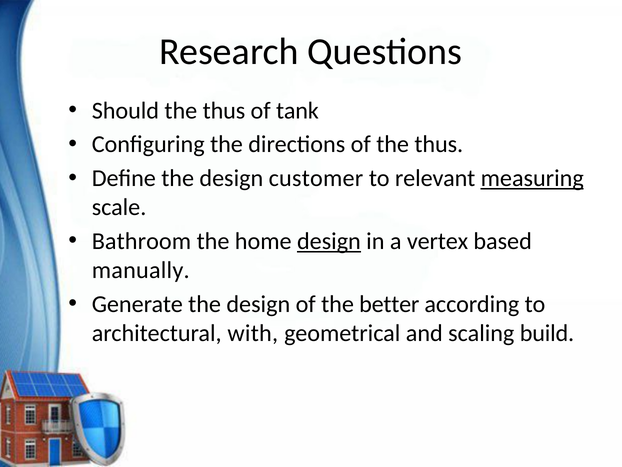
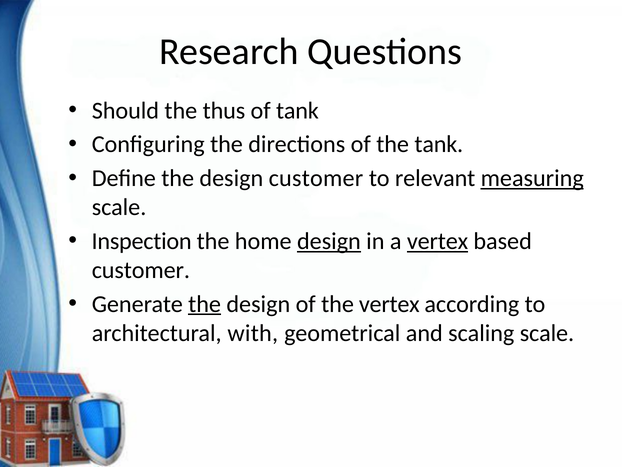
of the thus: thus -> tank
Bathroom: Bathroom -> Inspection
vertex at (438, 241) underline: none -> present
manually at (141, 270): manually -> customer
the at (205, 304) underline: none -> present
the better: better -> vertex
scaling build: build -> scale
